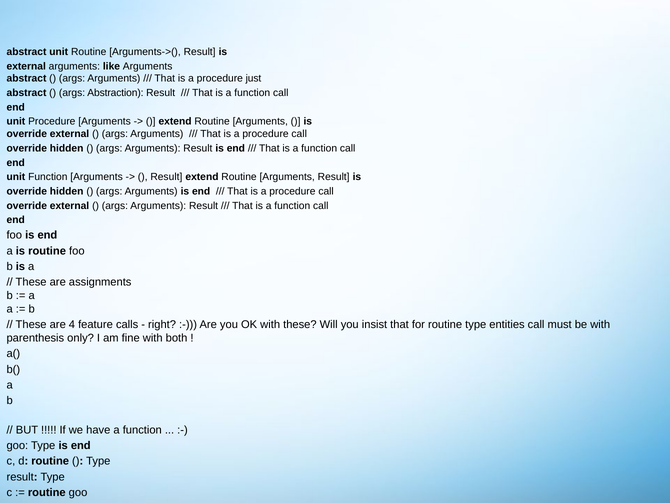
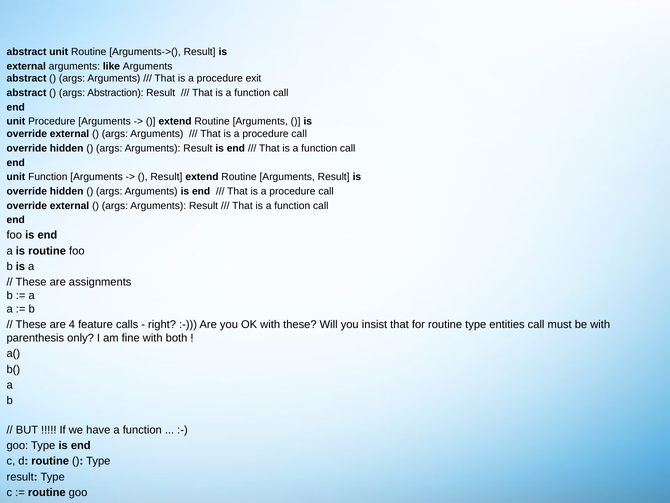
procedure just: just -> exit
